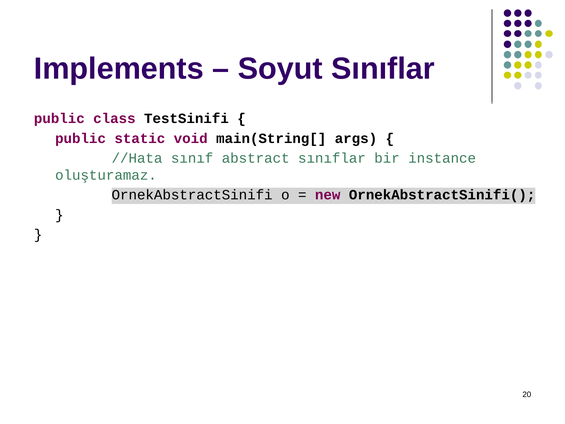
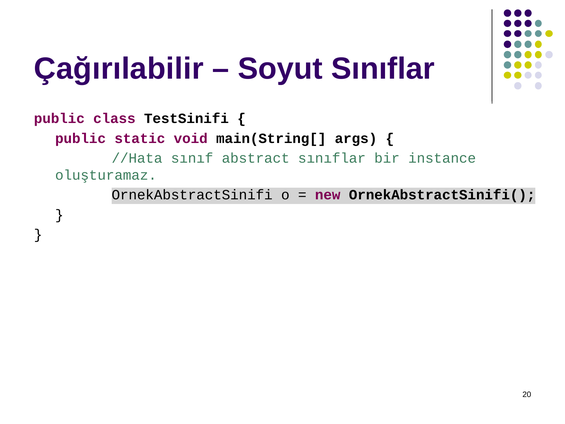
Implements: Implements -> Çağırılabilir
